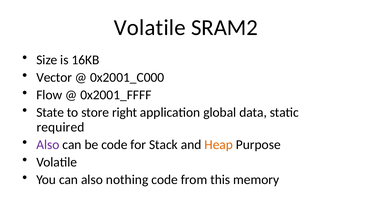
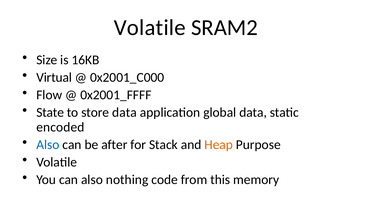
Vector: Vector -> Virtual
store right: right -> data
required: required -> encoded
Also at (48, 144) colour: purple -> blue
be code: code -> after
